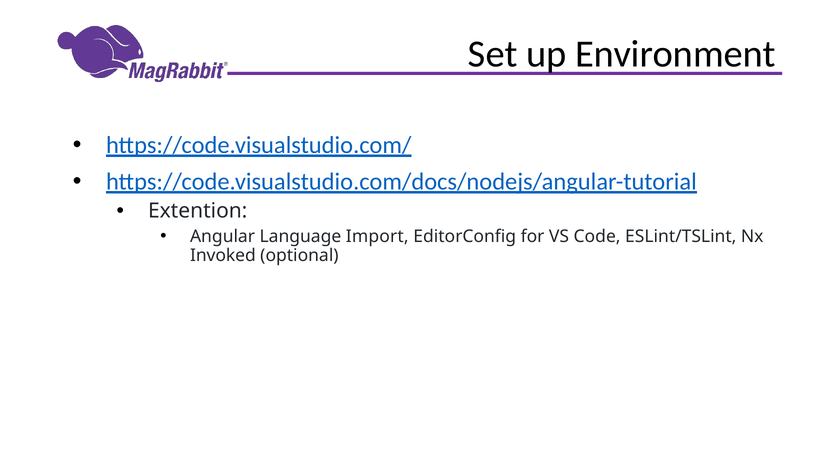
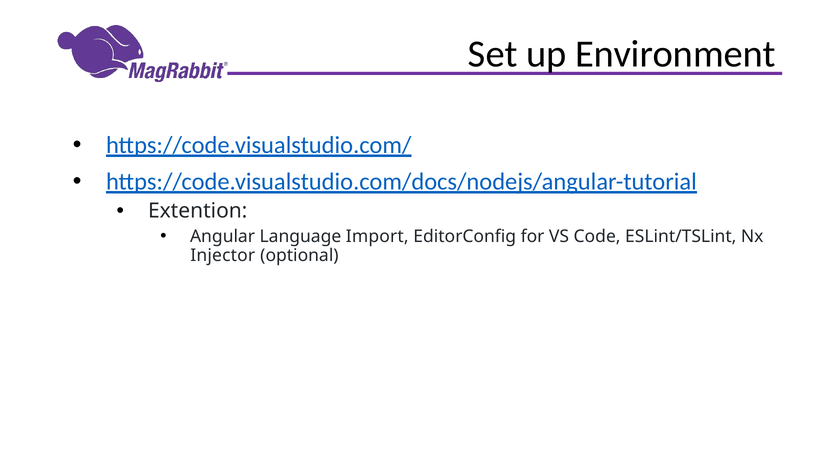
Invoked: Invoked -> Injector
